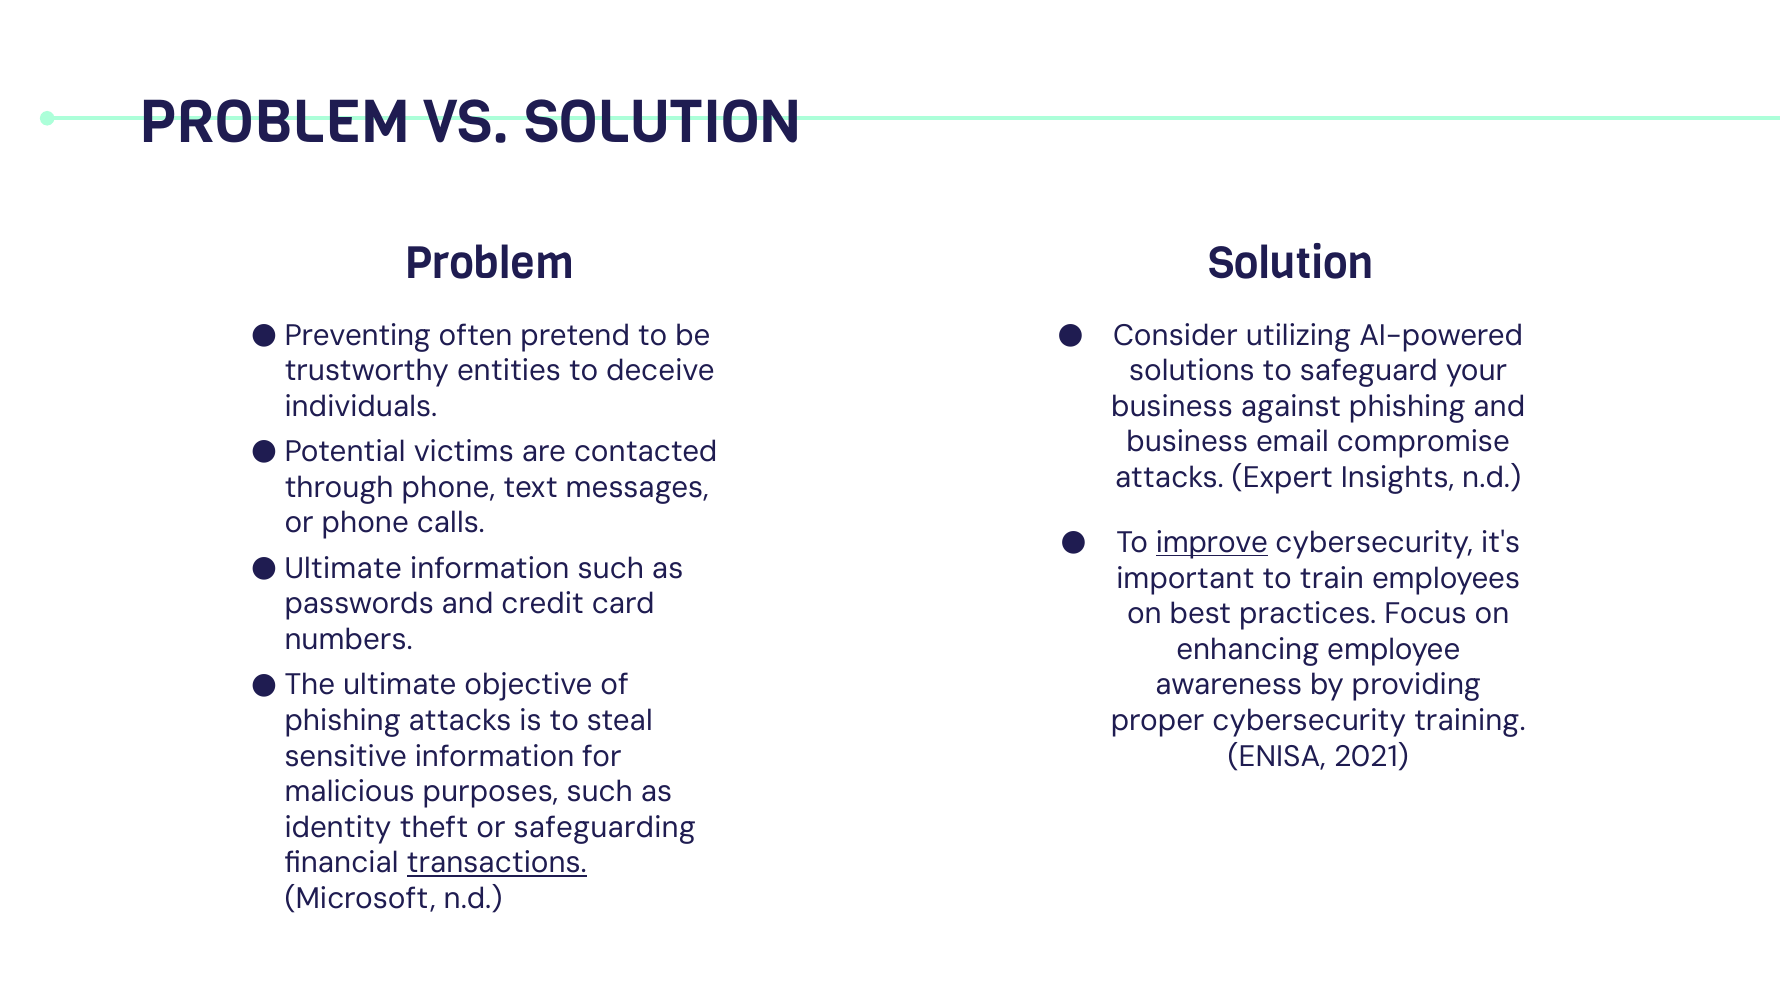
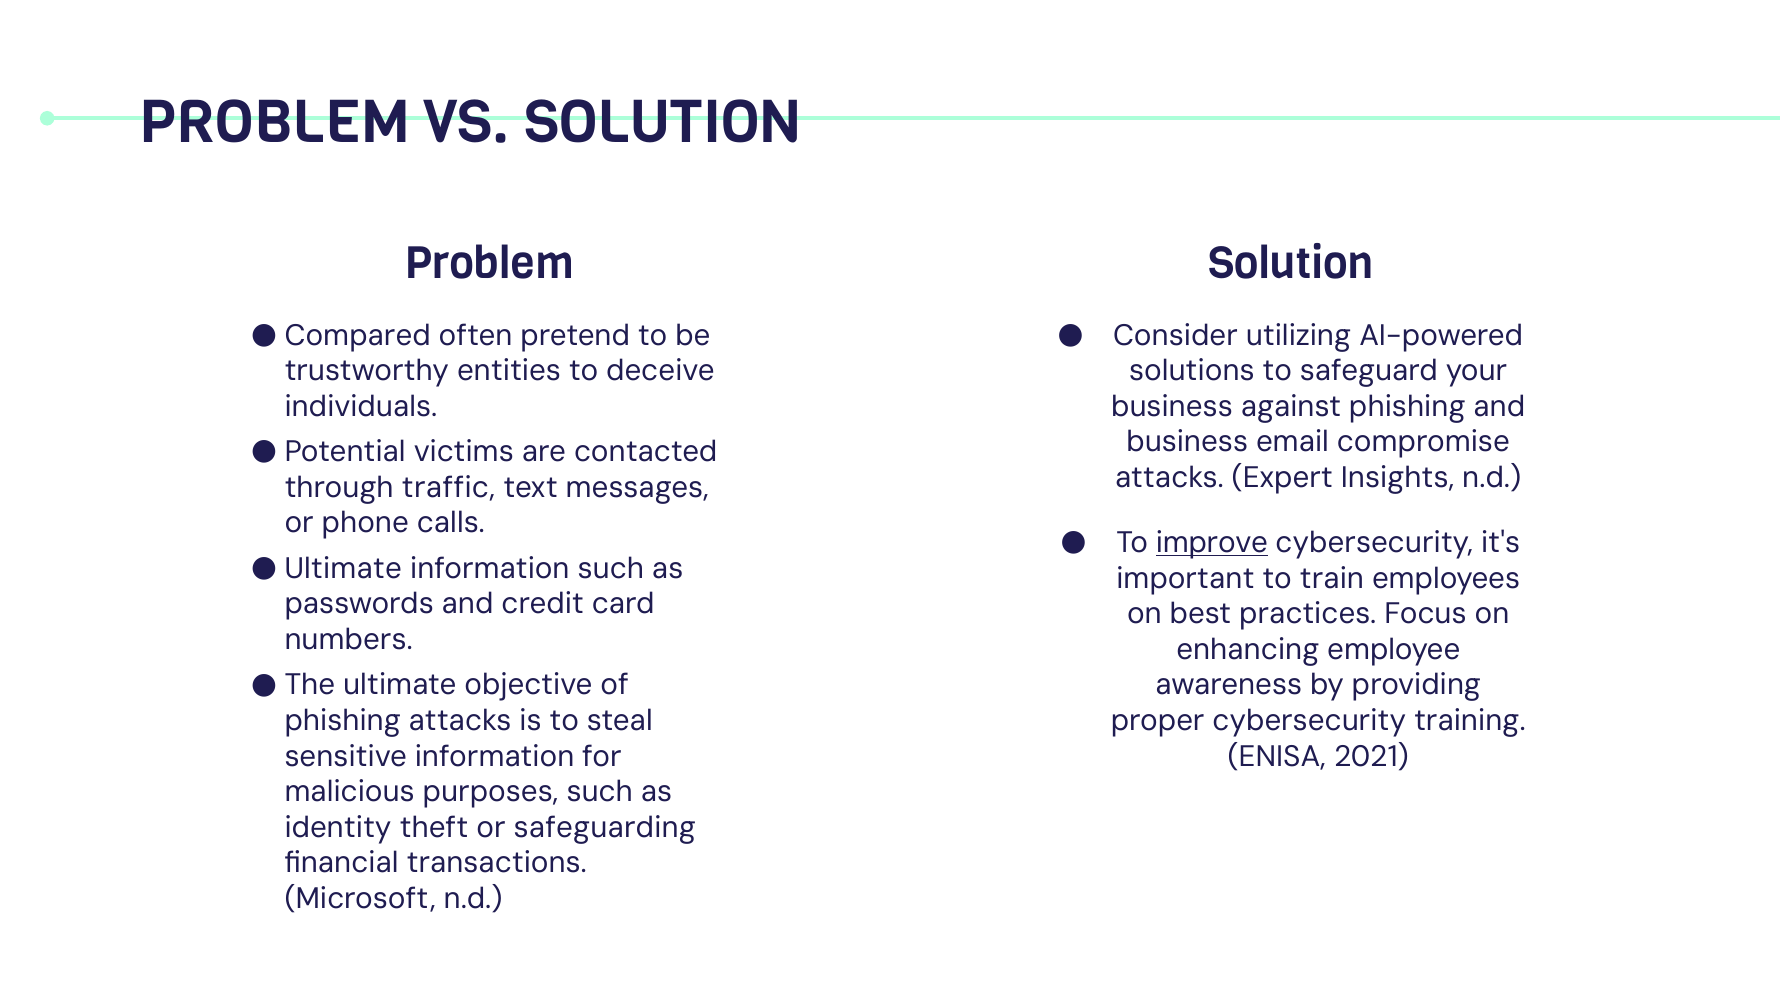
Preventing: Preventing -> Compared
through phone: phone -> traffic
transactions underline: present -> none
